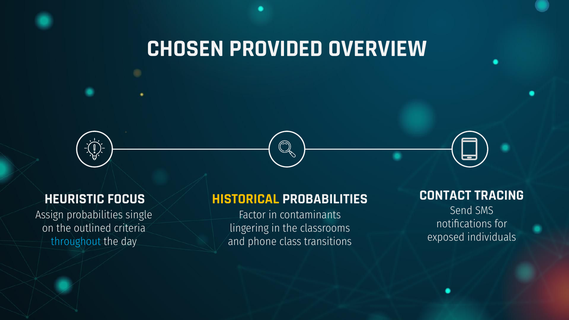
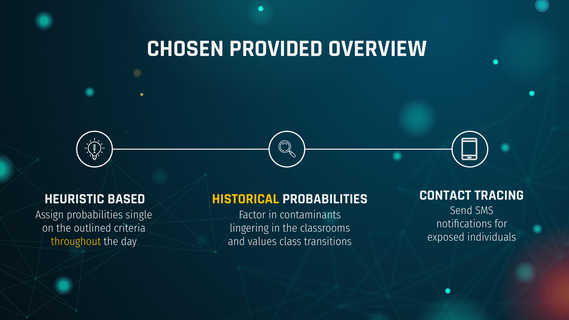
FOCUS: FOCUS -> BASED
throughout colour: light blue -> yellow
phone: phone -> values
